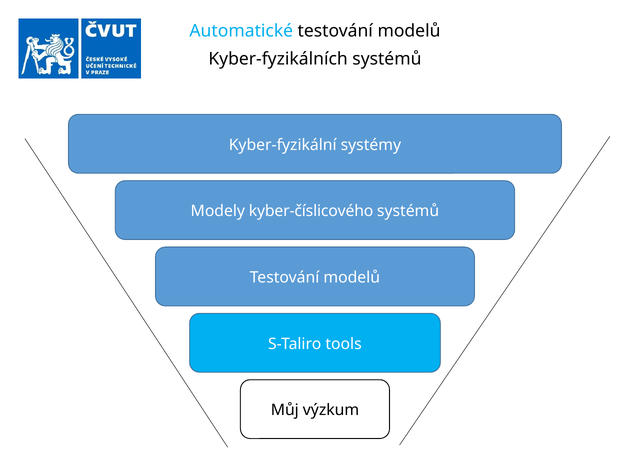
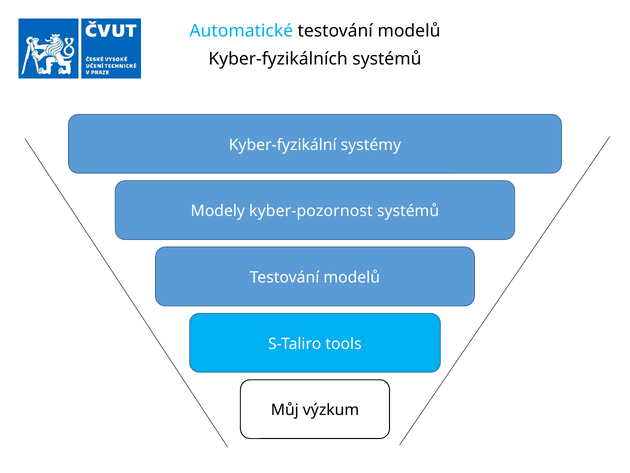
kyber-číslicového: kyber-číslicového -> kyber-pozornost
